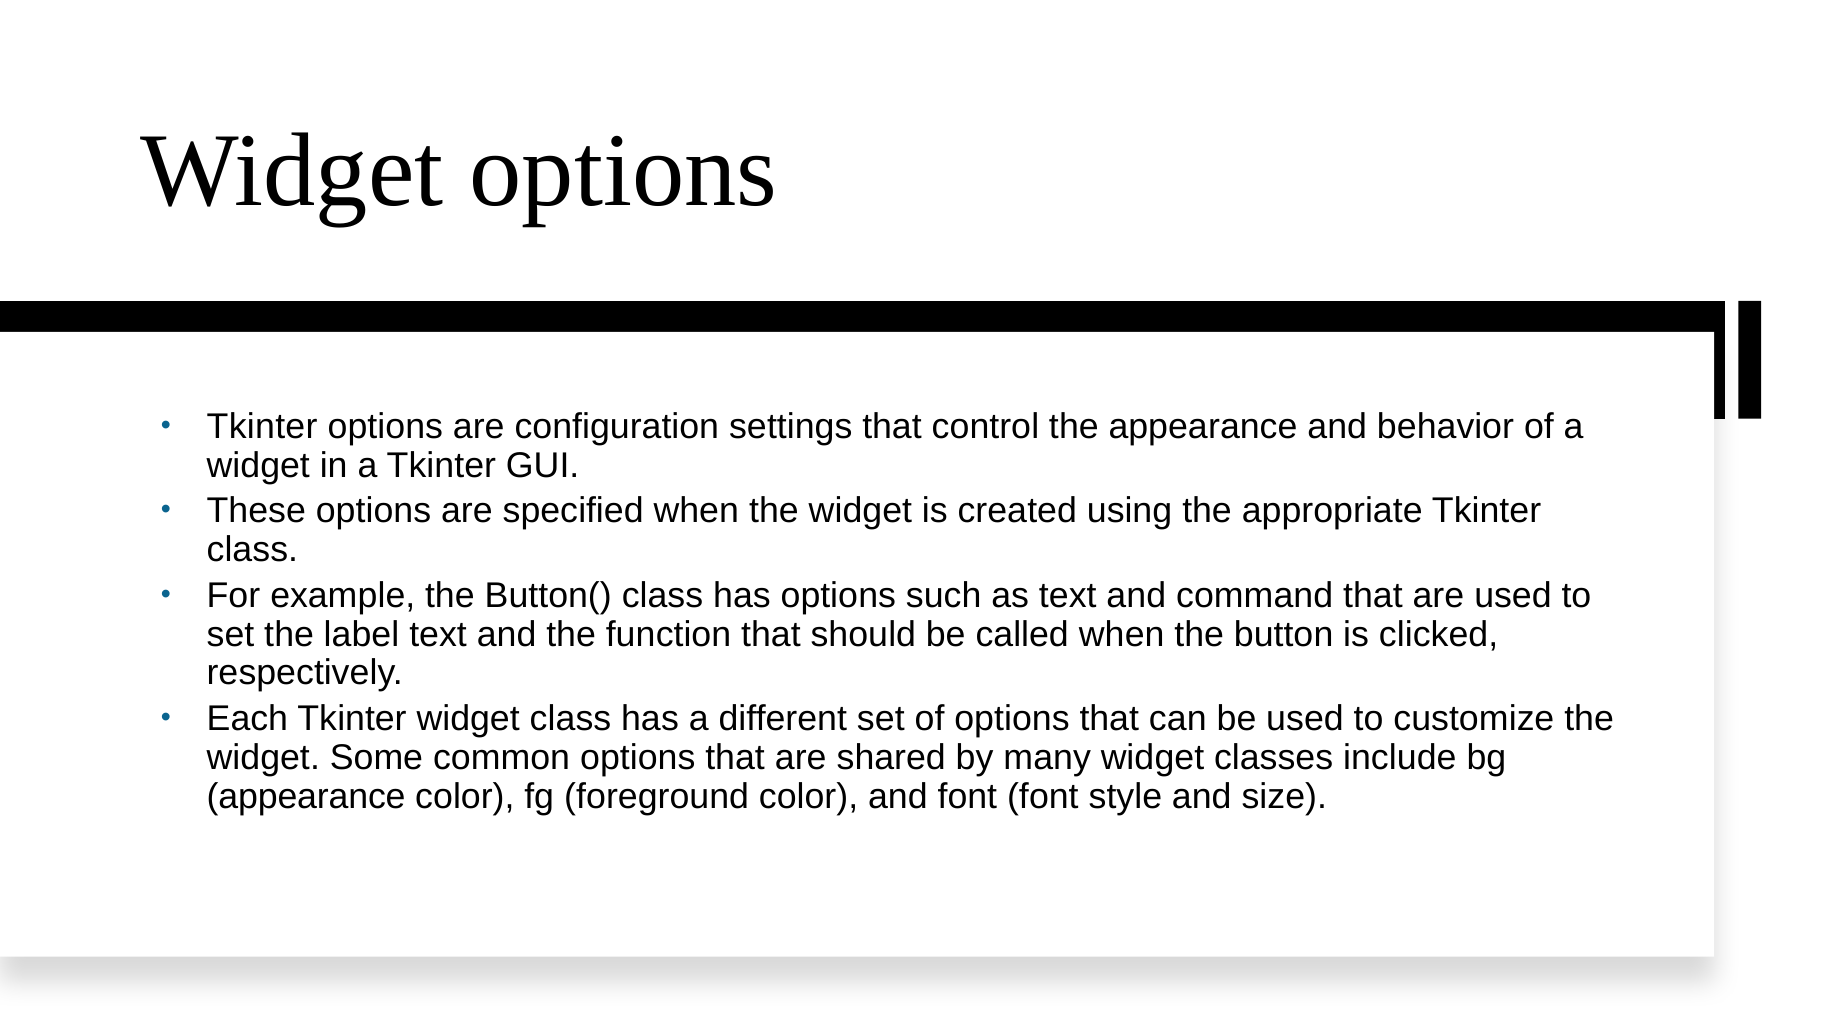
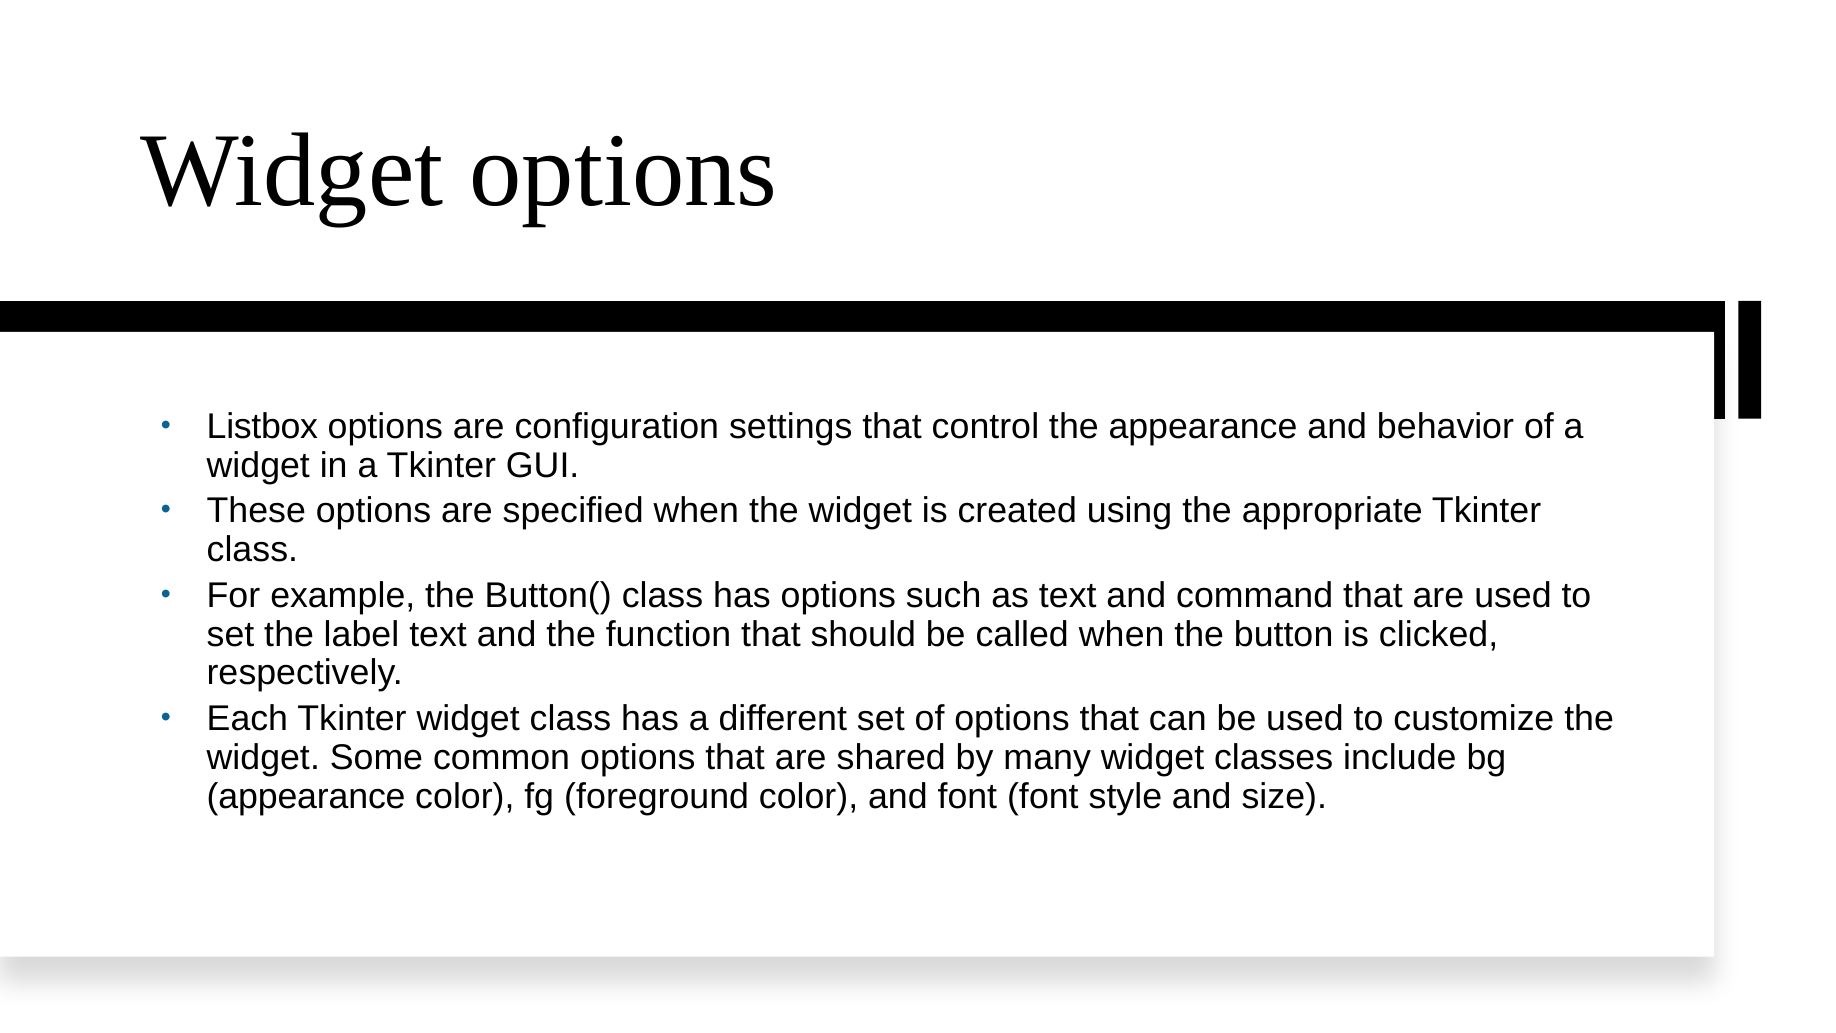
Tkinter at (262, 427): Tkinter -> Listbox
